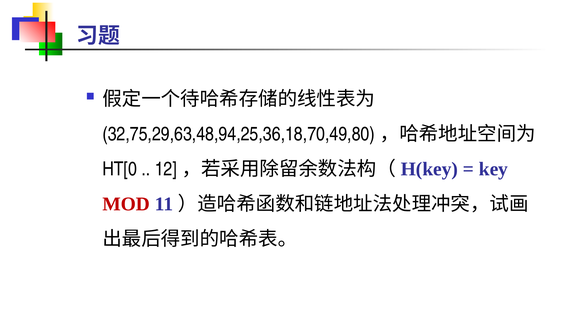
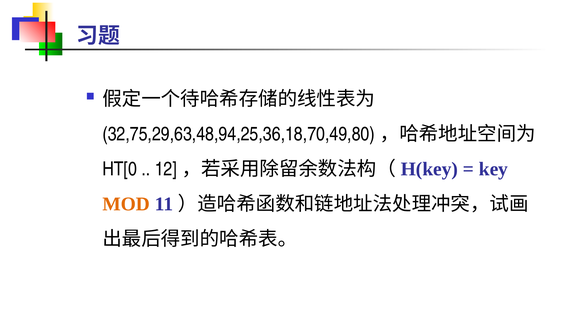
MOD colour: red -> orange
